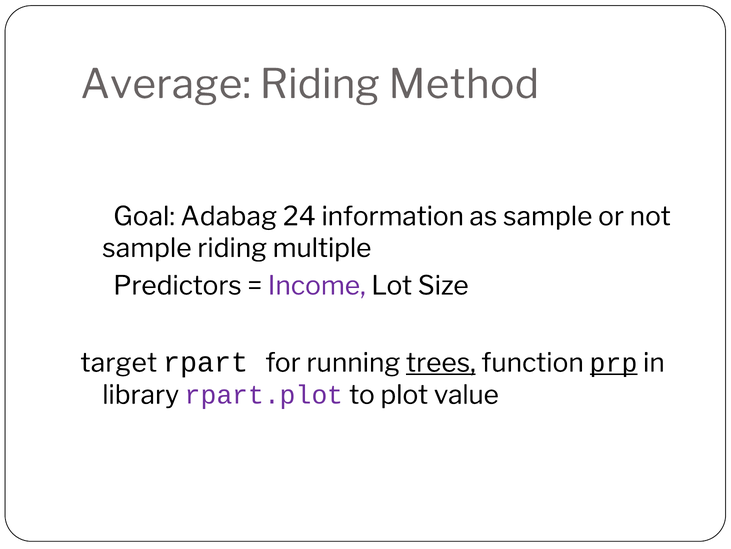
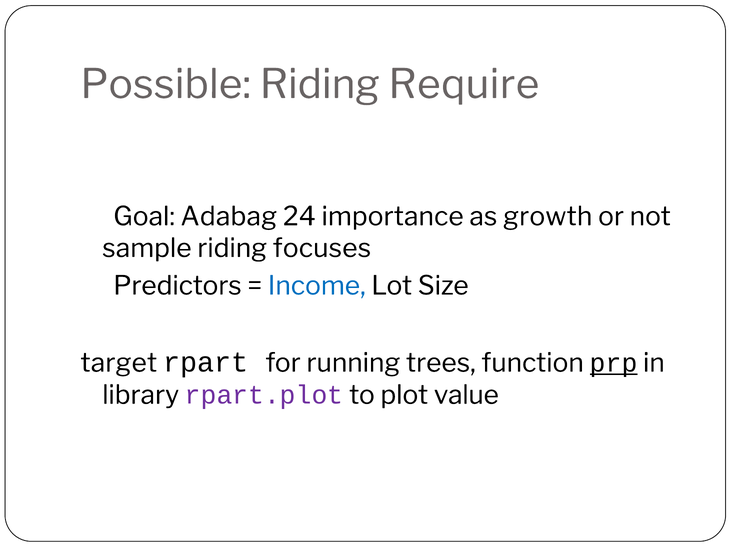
Average: Average -> Possible
Method: Method -> Require
information: information -> importance
as sample: sample -> growth
multiple: multiple -> focuses
Income colour: purple -> blue
trees underline: present -> none
